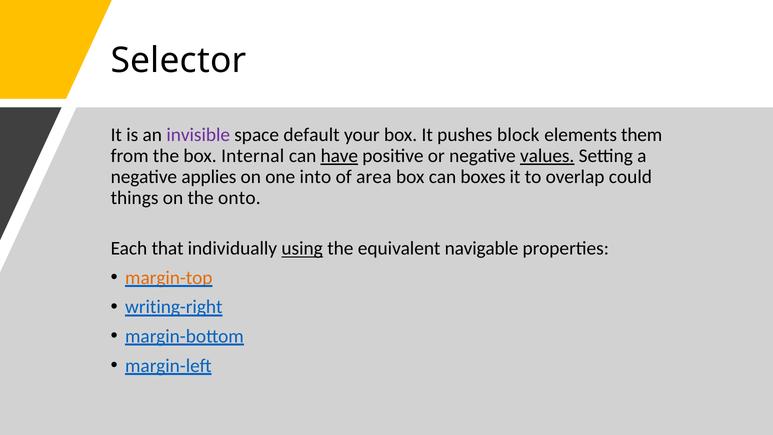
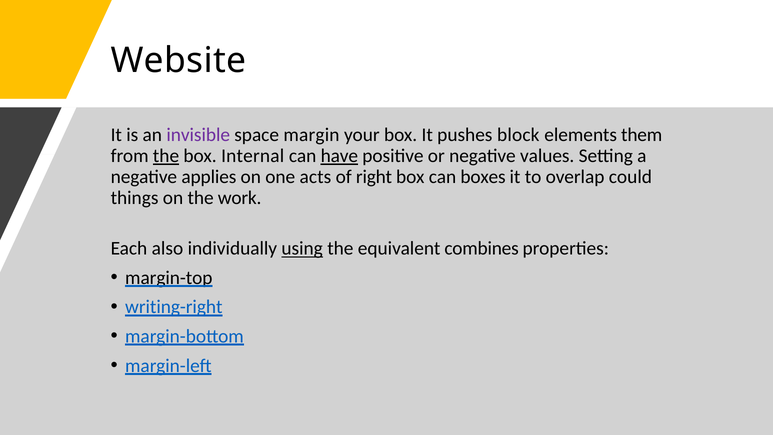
Selector: Selector -> Website
default: default -> margin
the at (166, 156) underline: none -> present
values underline: present -> none
into: into -> acts
area: area -> right
onto: onto -> work
that: that -> also
navigable: navigable -> combines
margin-top colour: orange -> black
